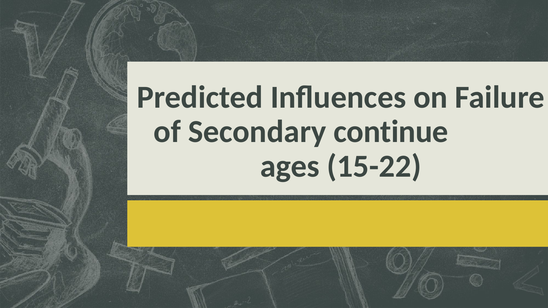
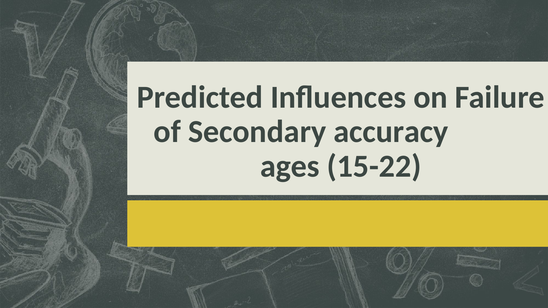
continue: continue -> accuracy
